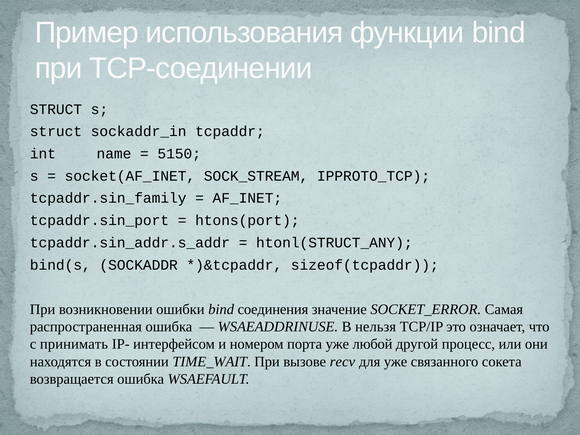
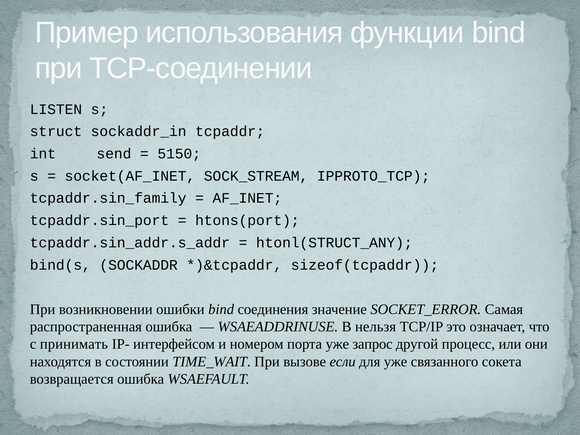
STRUCT at (56, 109): STRUCT -> LISTEN
name: name -> send
любой: любой -> запрос
recv: recv -> если
